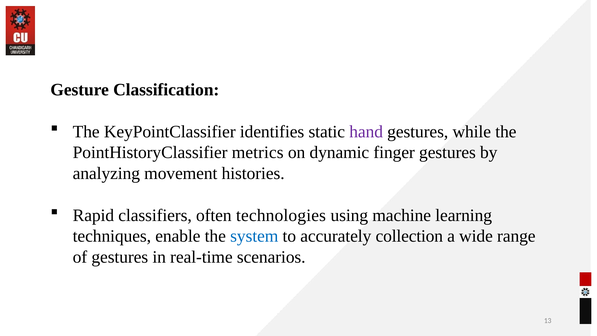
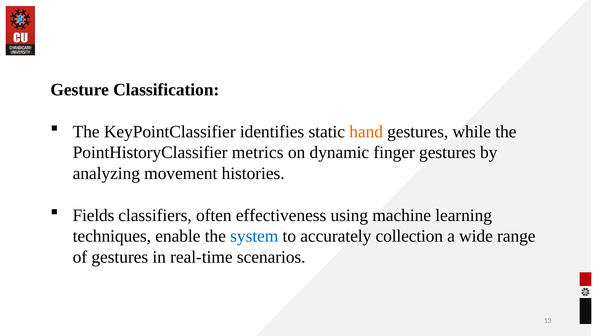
hand colour: purple -> orange
Rapid: Rapid -> Fields
technologies: technologies -> effectiveness
